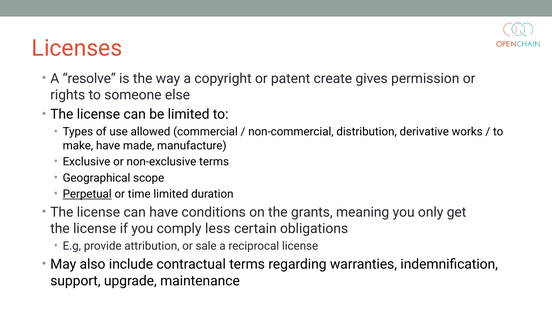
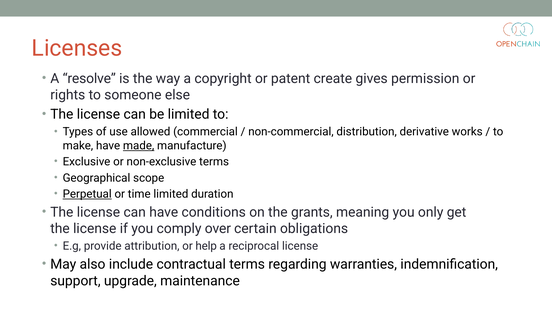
made underline: none -> present
less: less -> over
sale: sale -> help
